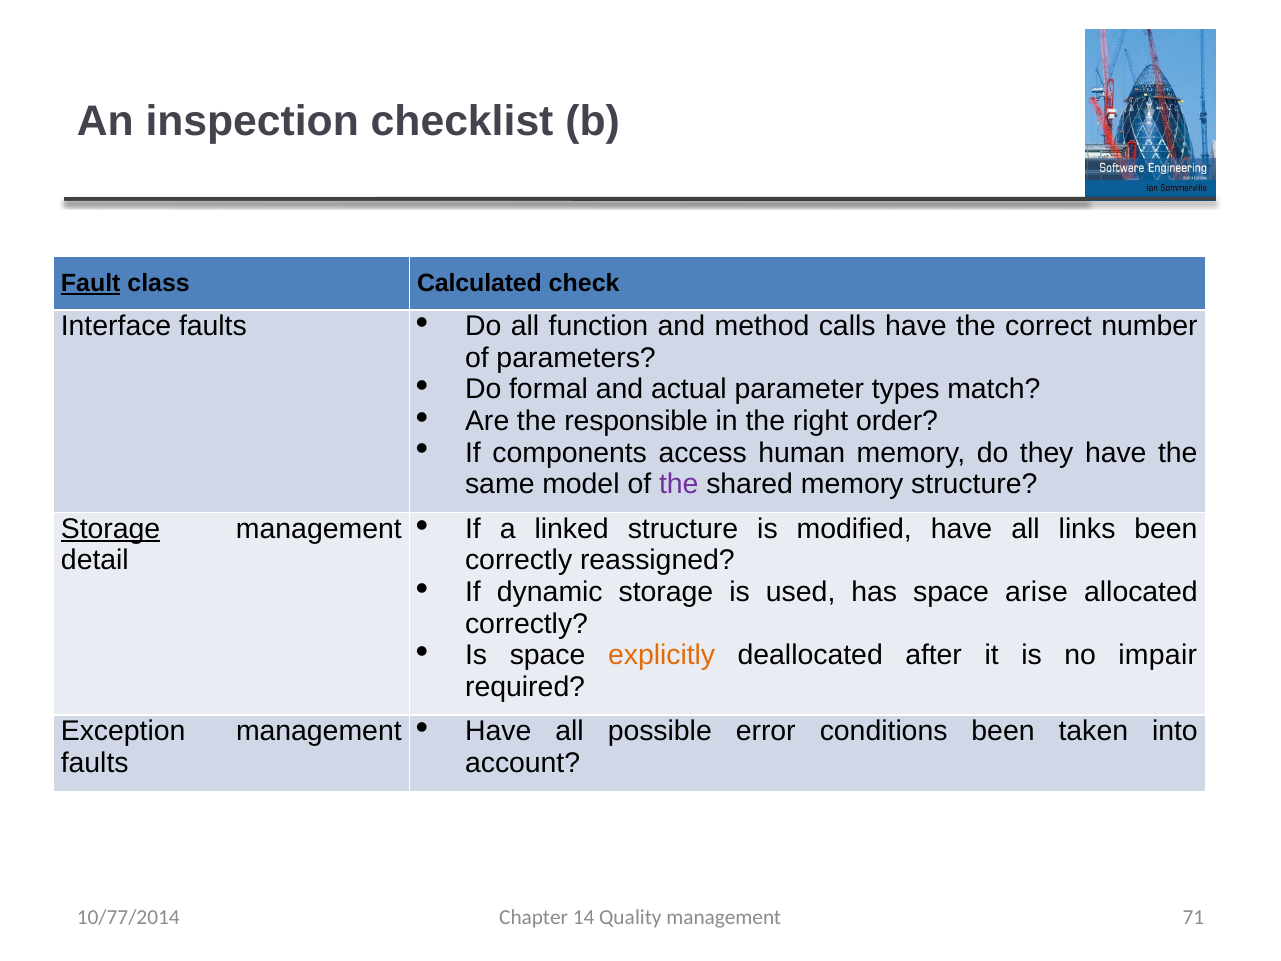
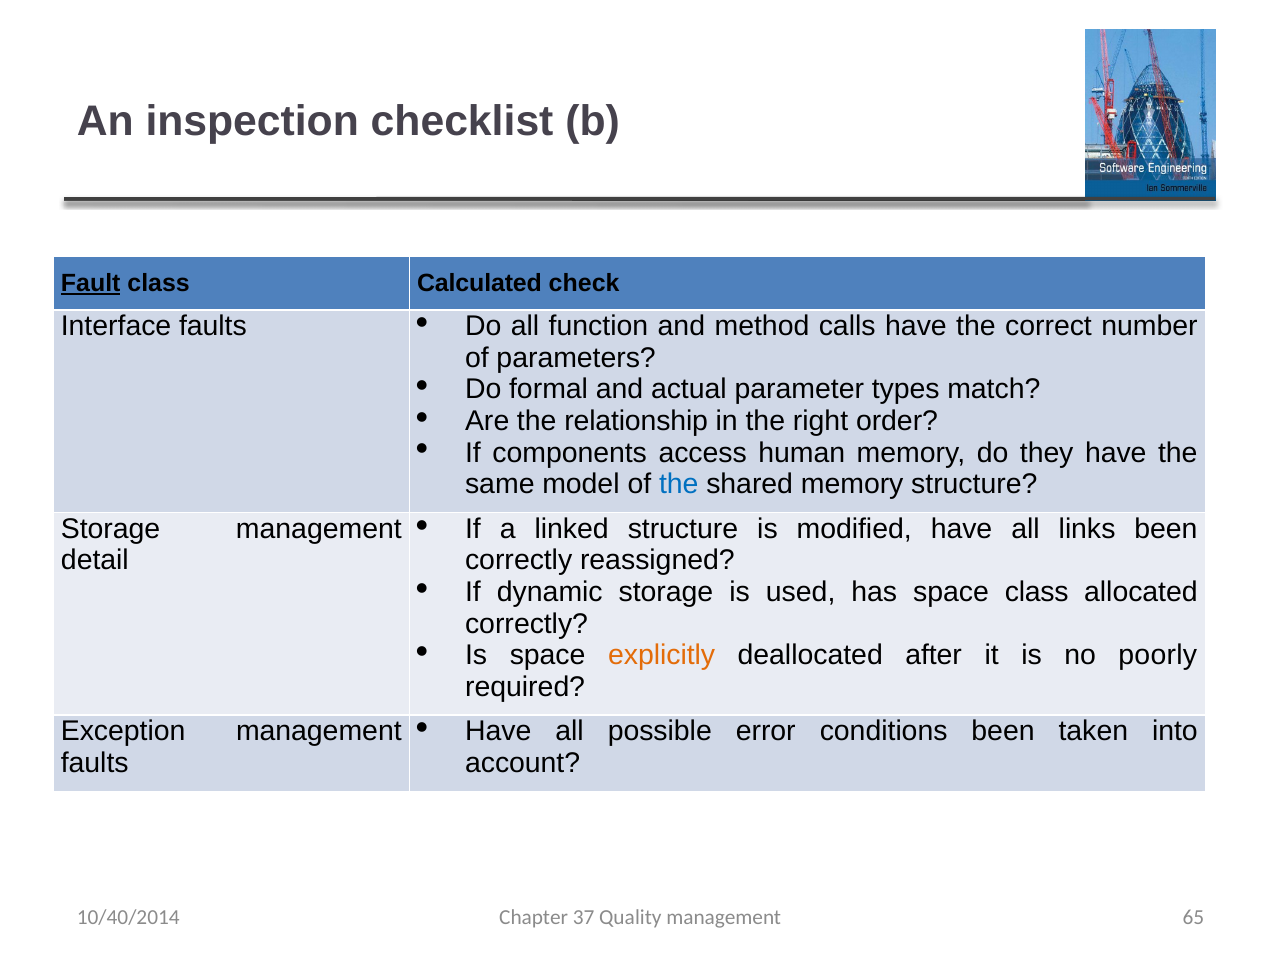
responsible: responsible -> relationship
the at (679, 484) colour: purple -> blue
Storage at (111, 529) underline: present -> none
space arise: arise -> class
impair: impair -> poorly
14: 14 -> 37
71: 71 -> 65
10/77/2014: 10/77/2014 -> 10/40/2014
